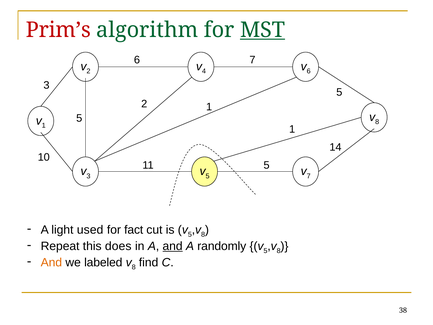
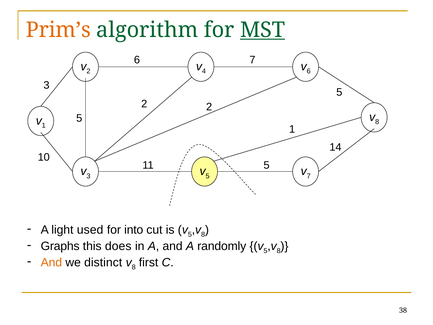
Prim’s colour: red -> orange
2 1: 1 -> 2
fact: fact -> into
Repeat: Repeat -> Graphs
and at (173, 246) underline: present -> none
labeled: labeled -> distinct
find: find -> first
